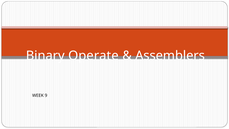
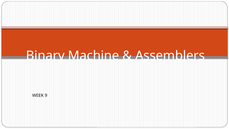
Operate: Operate -> Machine
